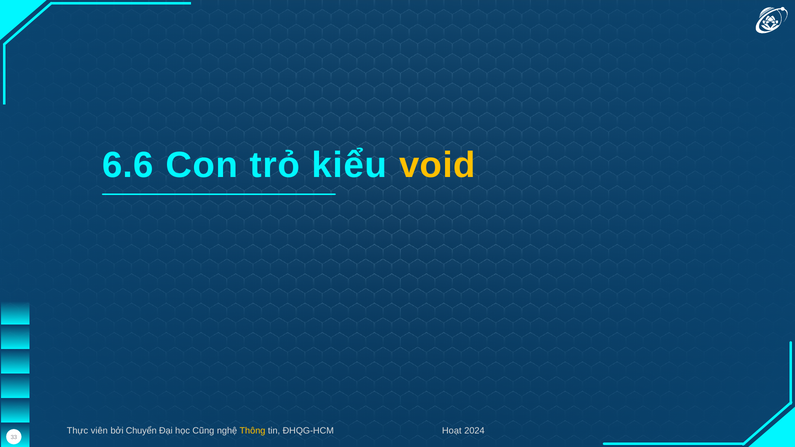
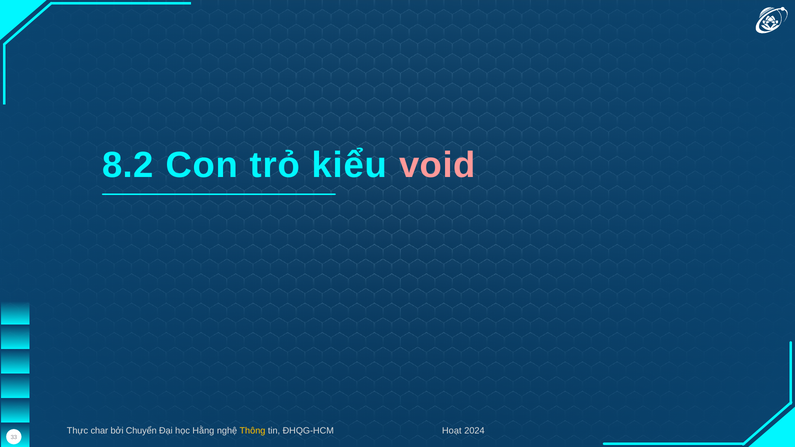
6.6: 6.6 -> 8.2
void colour: yellow -> pink
viên: viên -> char
Cũng: Cũng -> Hằng
